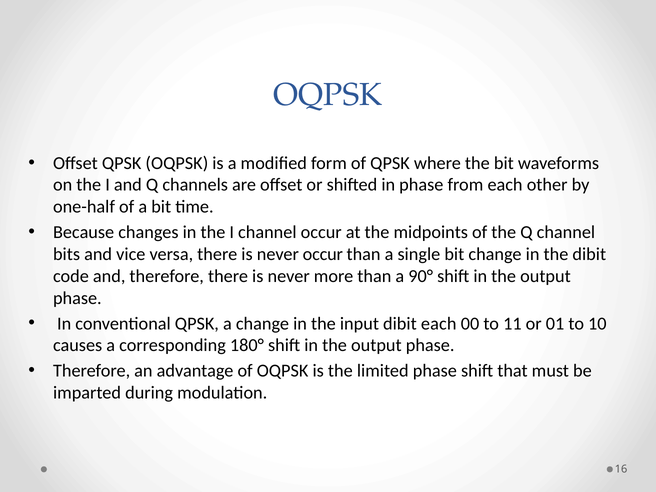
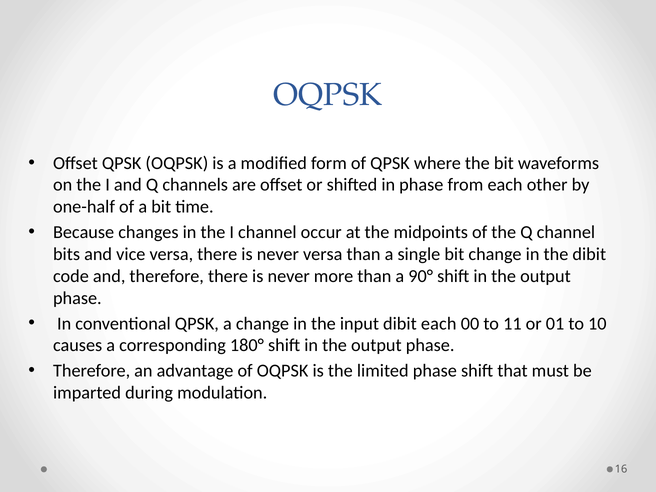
never occur: occur -> versa
